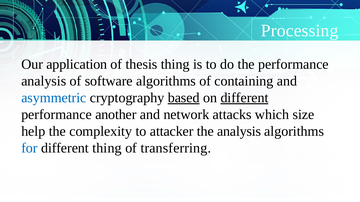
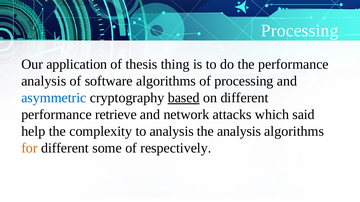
of containing: containing -> processing
different at (244, 98) underline: present -> none
another: another -> retrieve
size: size -> said
to attacker: attacker -> analysis
for colour: blue -> orange
different thing: thing -> some
transferring: transferring -> respectively
